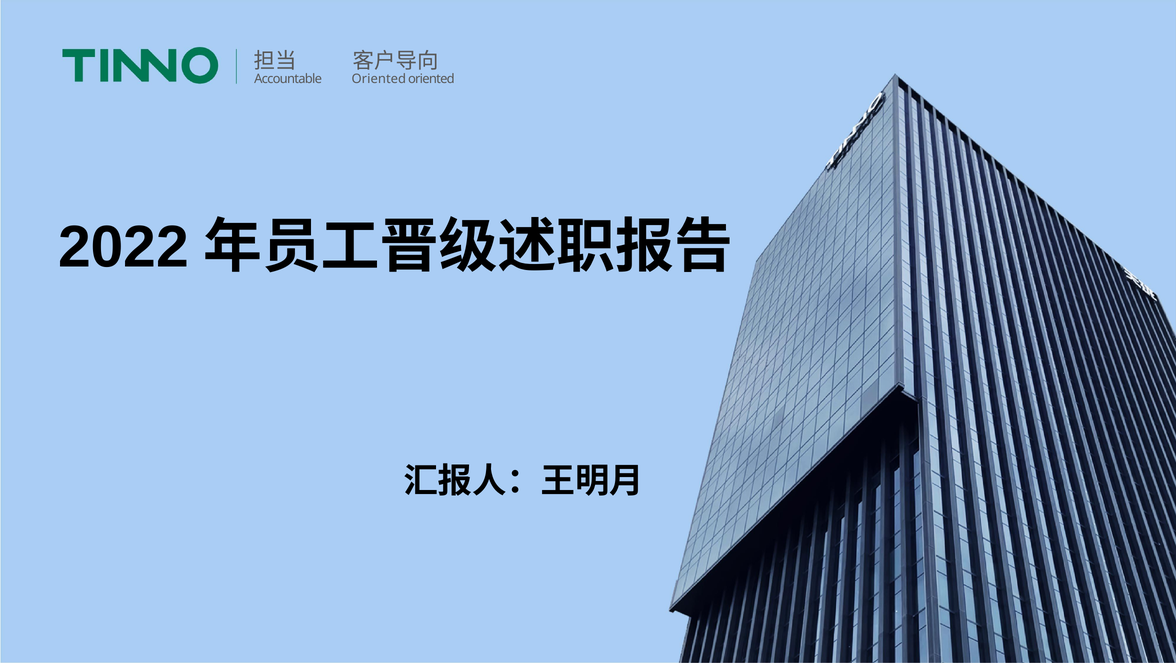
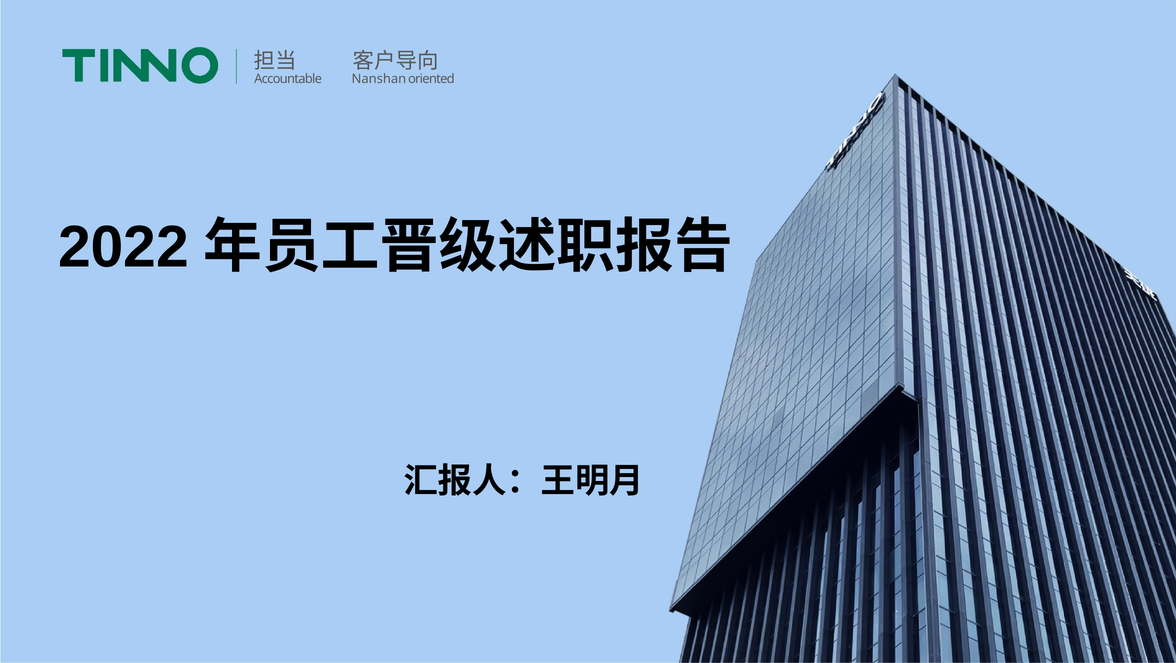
Accountable Oriented: Oriented -> Nanshan
